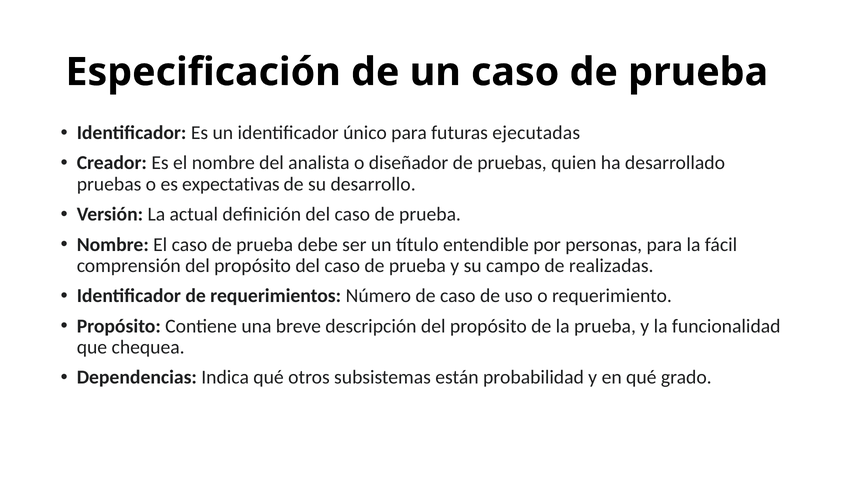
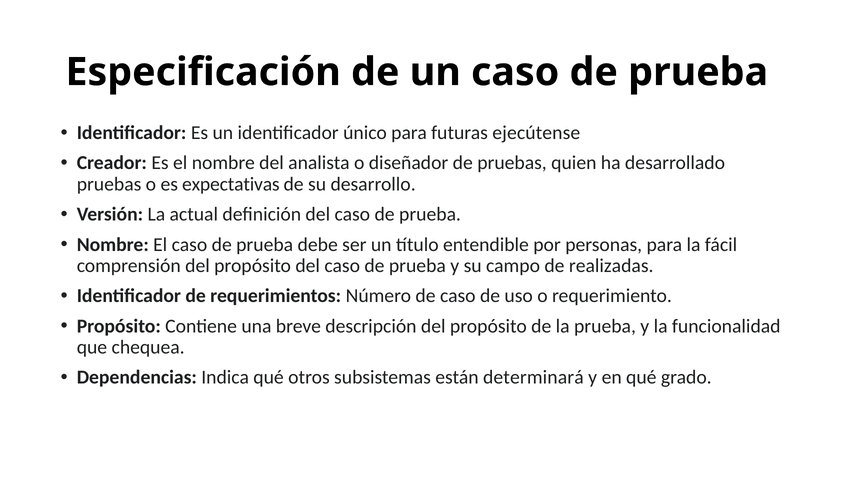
ejecutadas: ejecutadas -> ejecútense
probabilidad: probabilidad -> determinará
